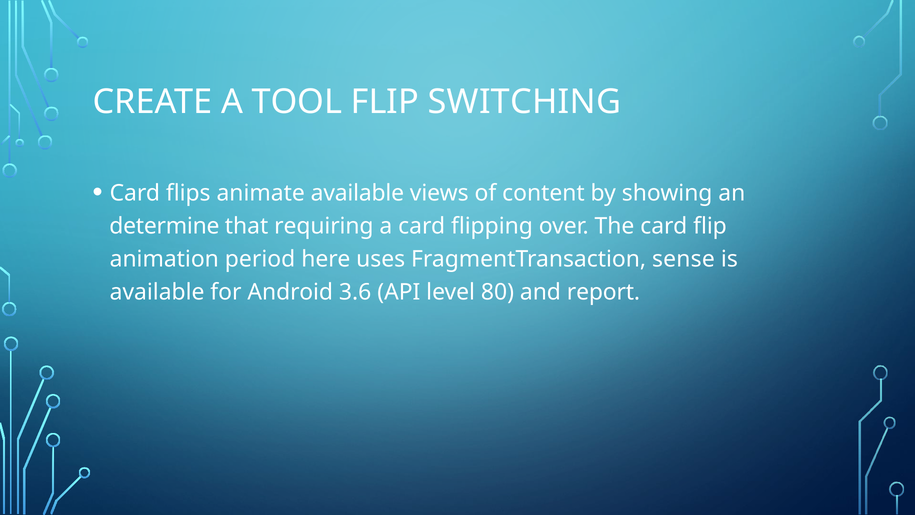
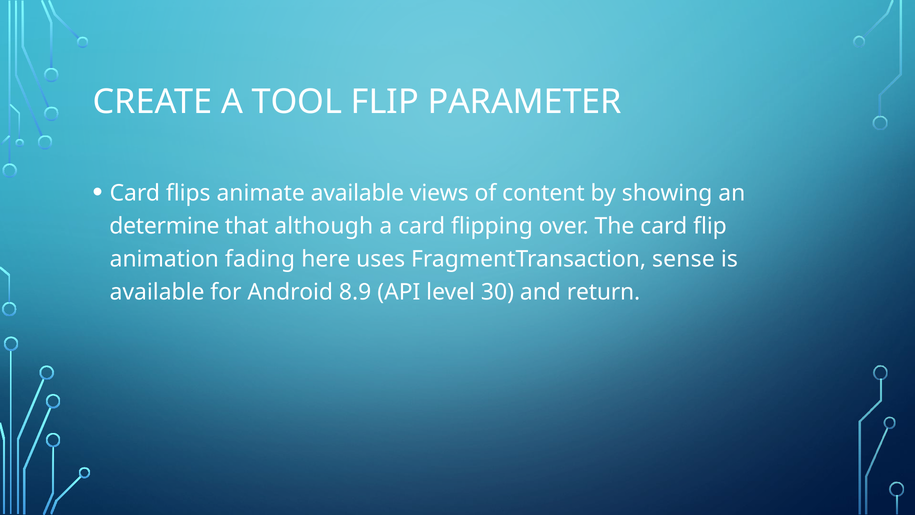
SWITCHING: SWITCHING -> PARAMETER
requiring: requiring -> although
period: period -> fading
3.6: 3.6 -> 8.9
80: 80 -> 30
report: report -> return
